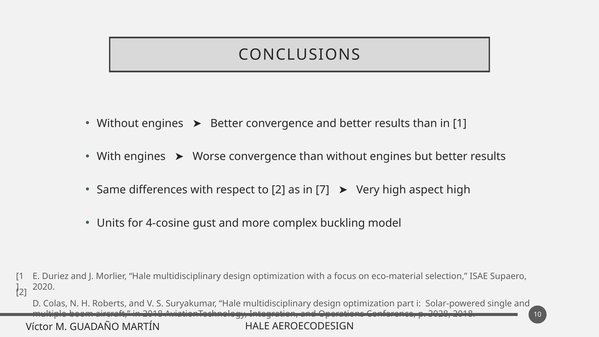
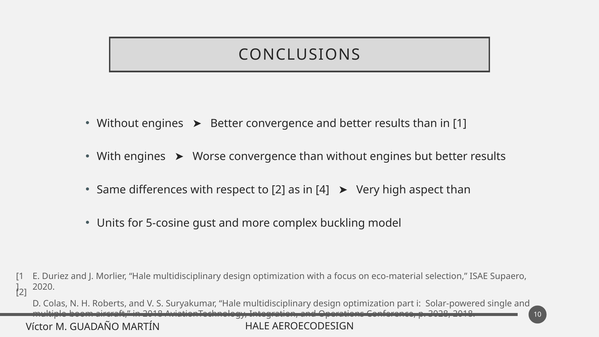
7: 7 -> 4
aspect high: high -> than
4-cosine: 4-cosine -> 5-cosine
